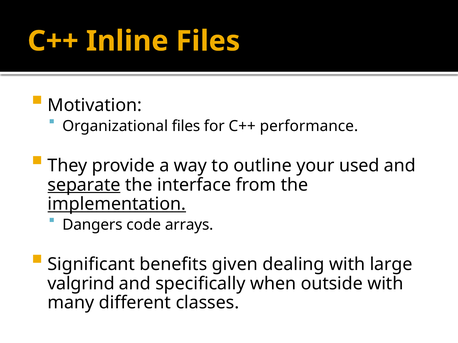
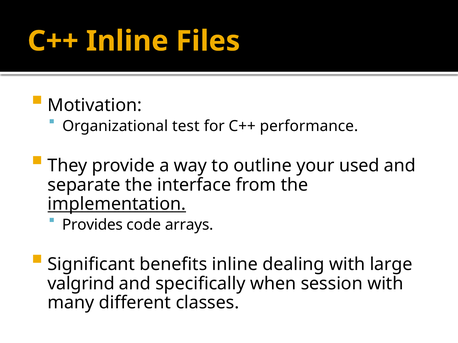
Organizational files: files -> test
separate underline: present -> none
Dangers: Dangers -> Provides
benefits given: given -> inline
outside: outside -> session
